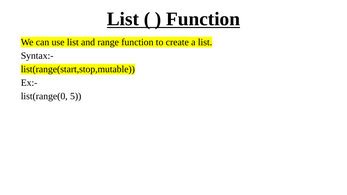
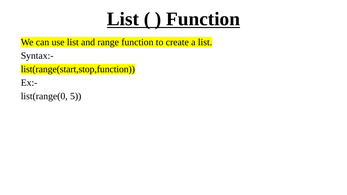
list(range(start,stop,mutable: list(range(start,stop,mutable -> list(range(start,stop,function
